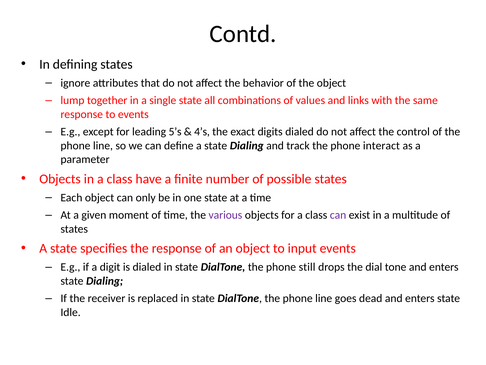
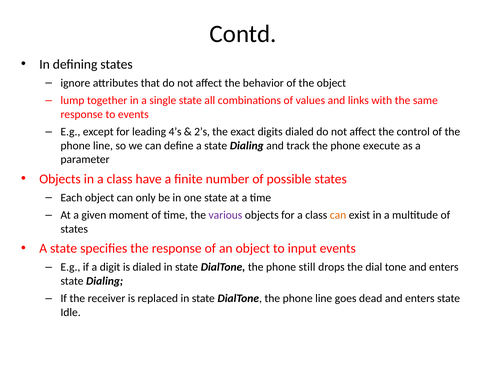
5’s: 5’s -> 4’s
4’s: 4’s -> 2’s
interact: interact -> execute
can at (338, 215) colour: purple -> orange
